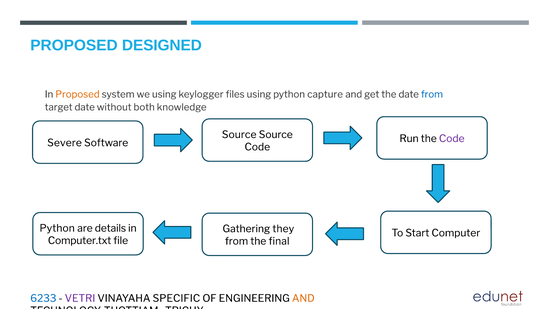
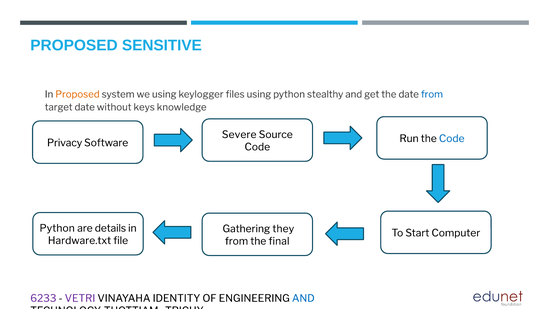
DESIGNED: DESIGNED -> SENSITIVE
capture: capture -> stealthy
both: both -> keys
Source at (239, 135): Source -> Severe
Code at (452, 139) colour: purple -> blue
Severe: Severe -> Privacy
Computer.txt: Computer.txt -> Hardware.txt
6233 colour: blue -> purple
SPECIFIC: SPECIFIC -> IDENTITY
AND at (303, 298) colour: orange -> blue
